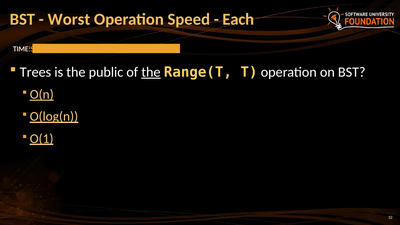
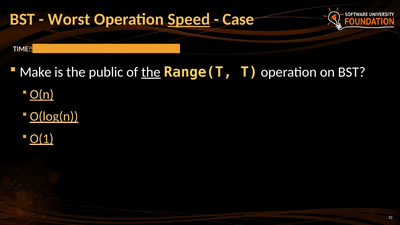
Speed underline: none -> present
Each: Each -> Case
Trees: Trees -> Make
